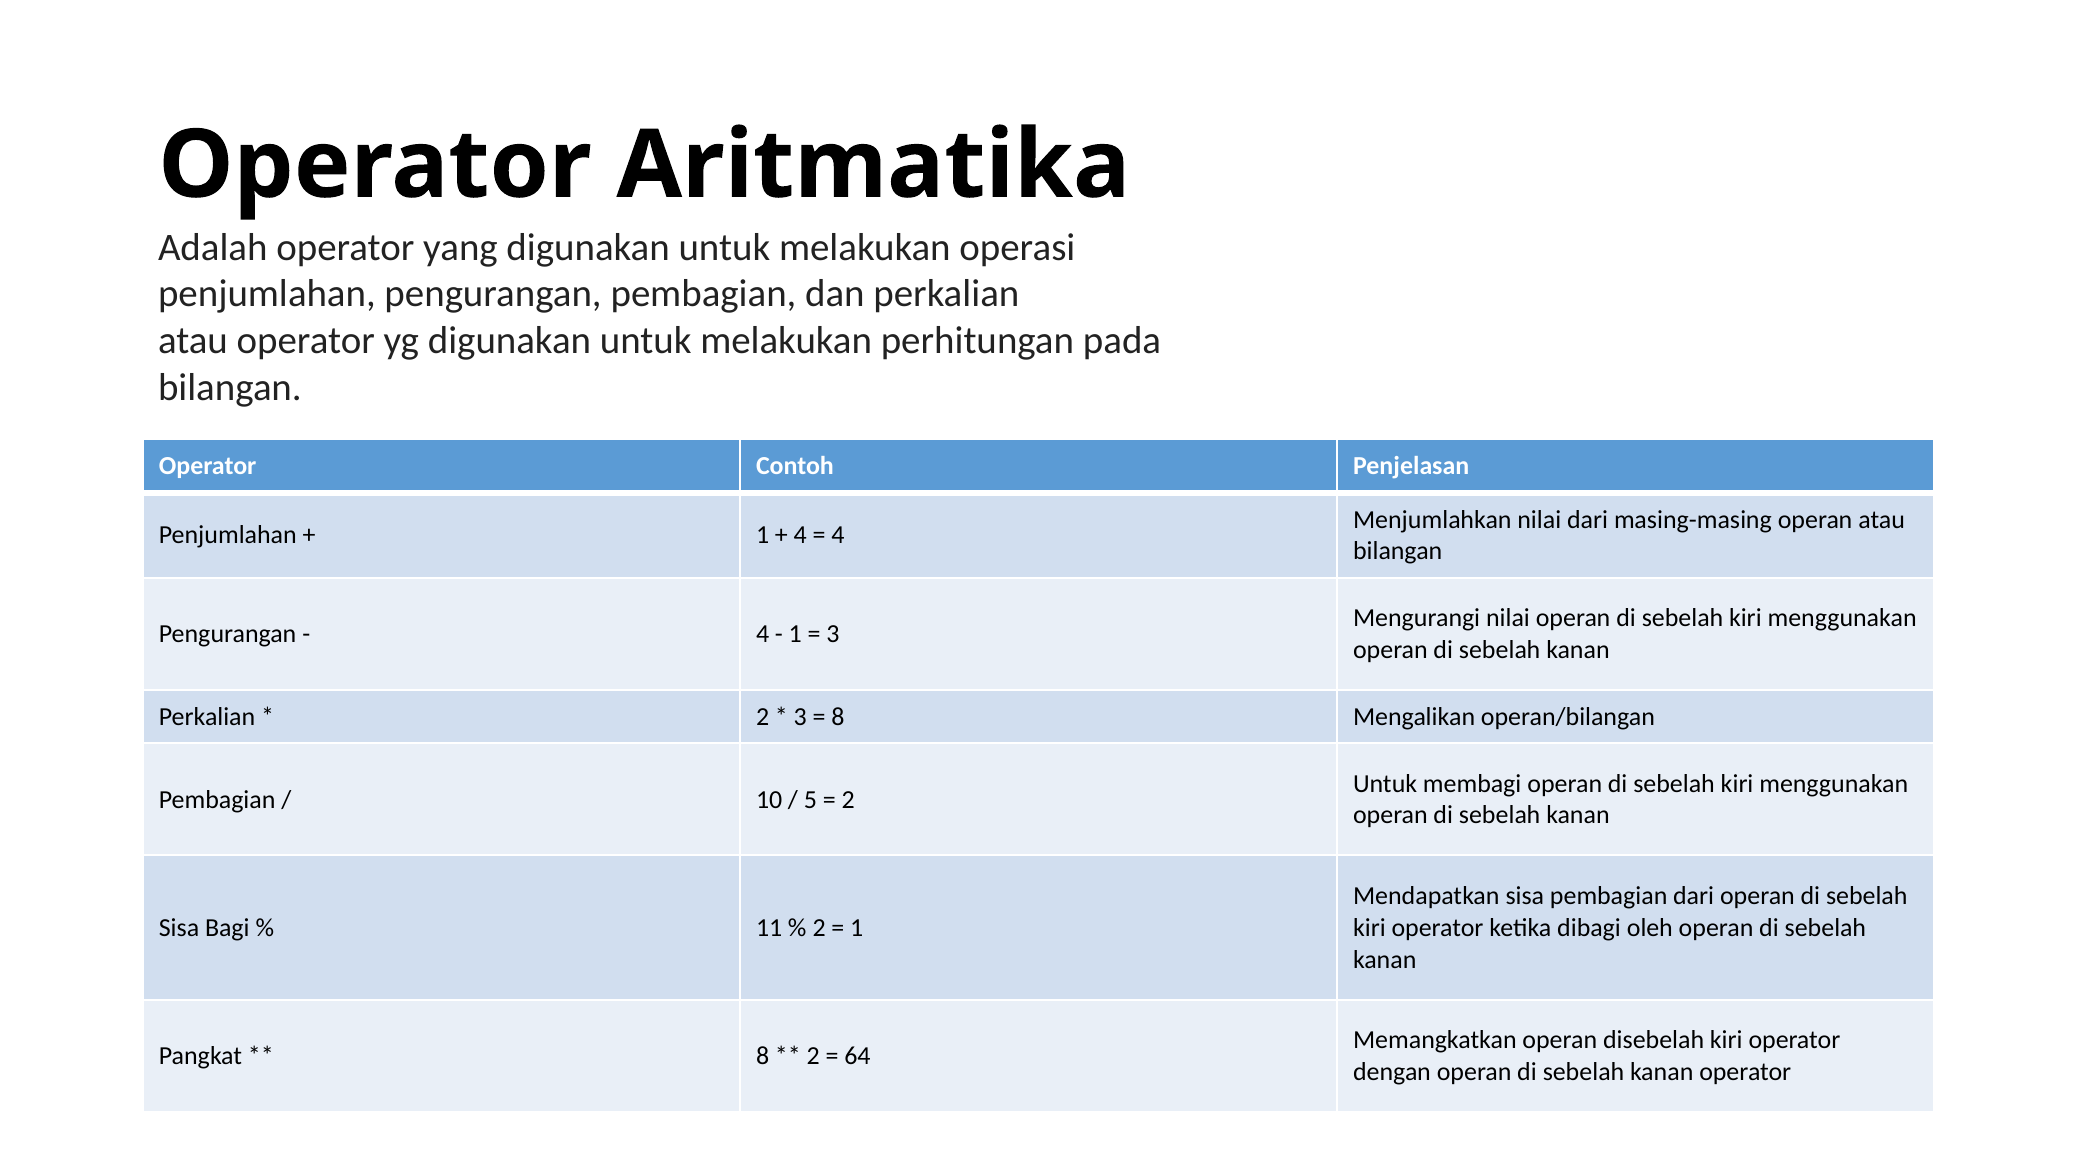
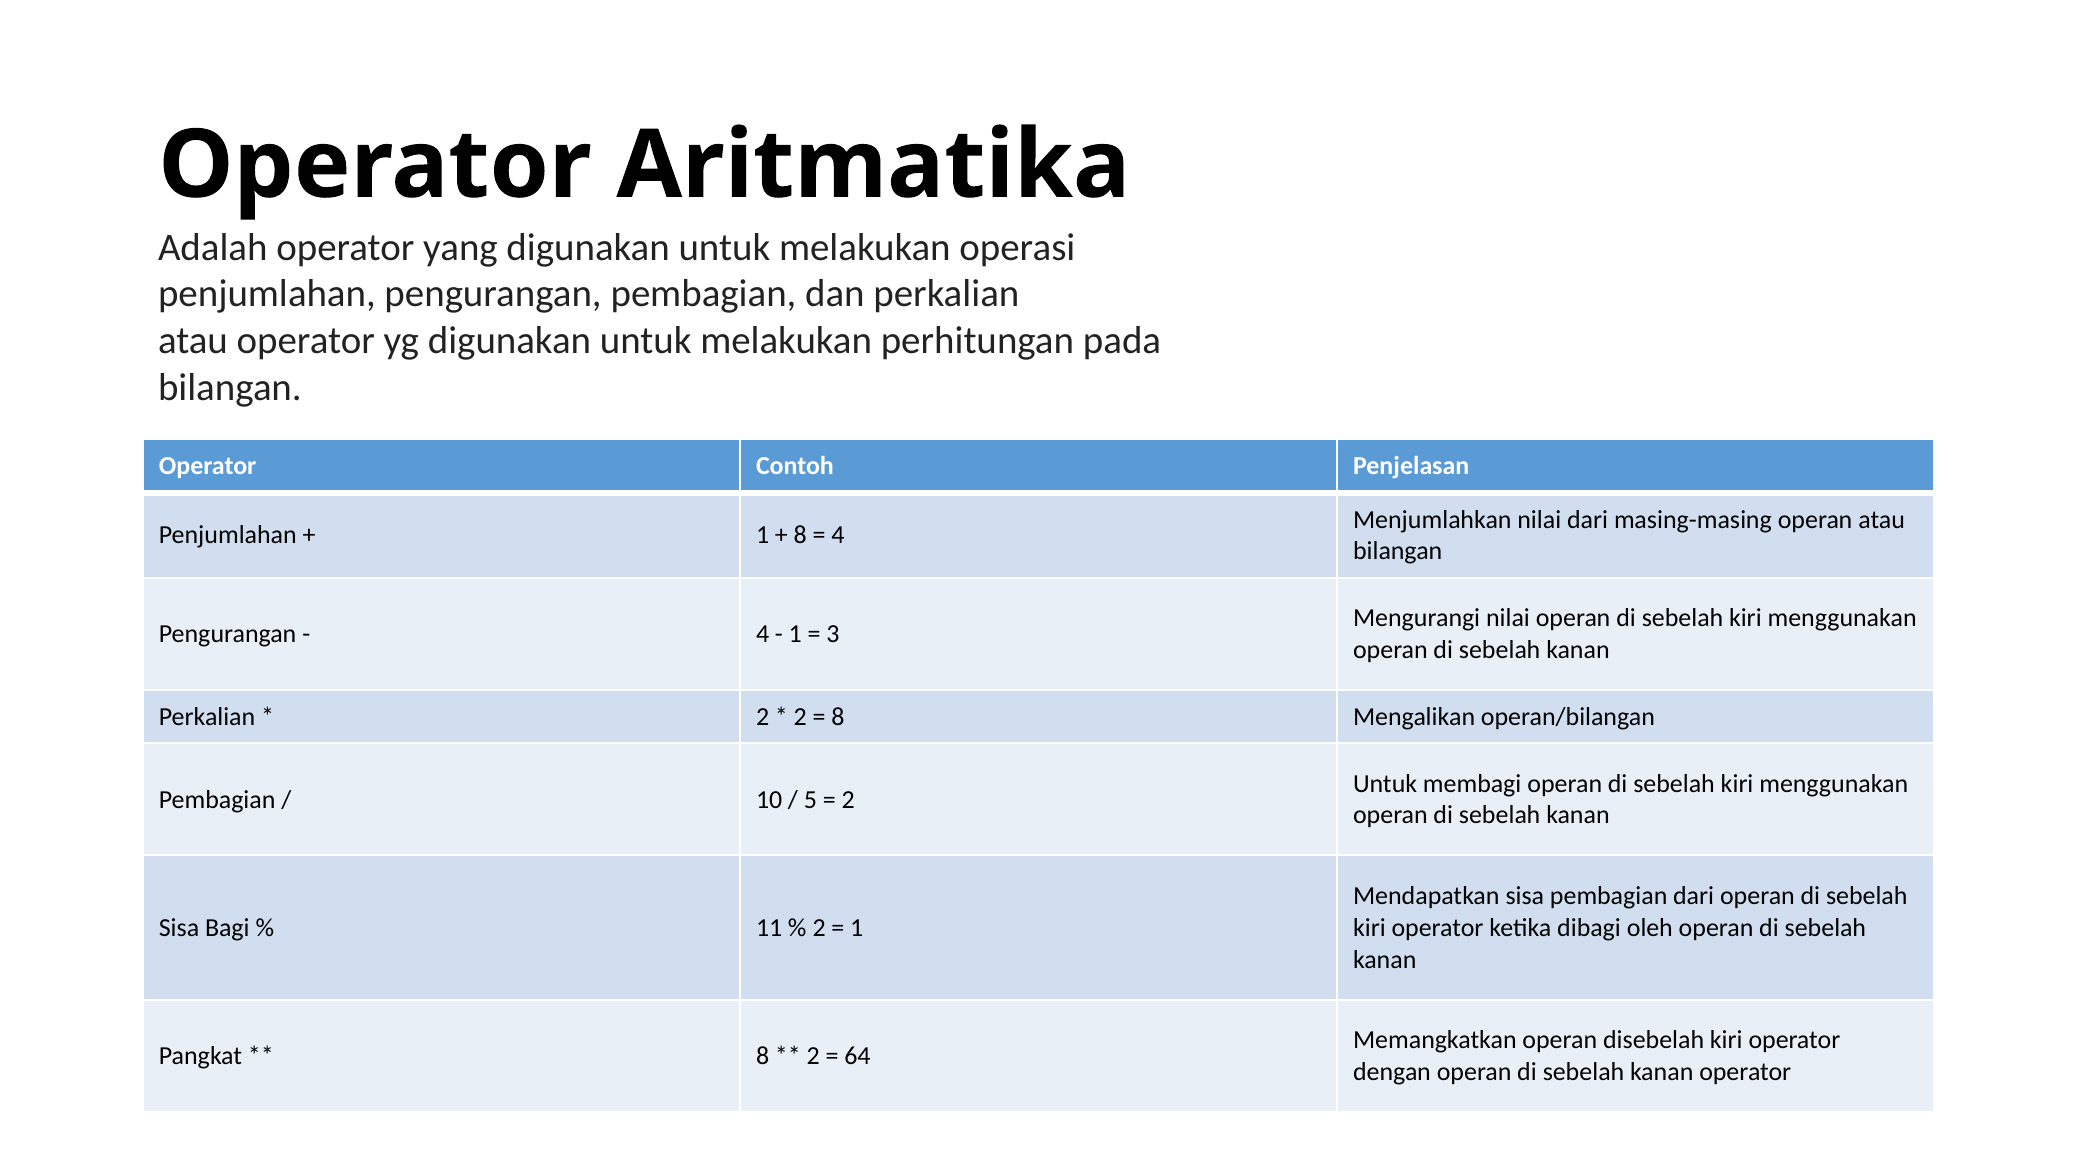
4 at (800, 536): 4 -> 8
3 at (800, 717): 3 -> 2
